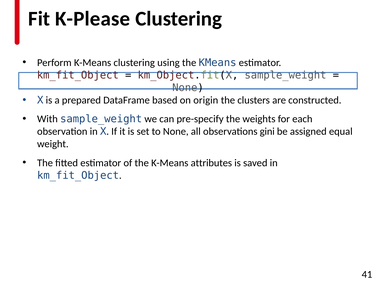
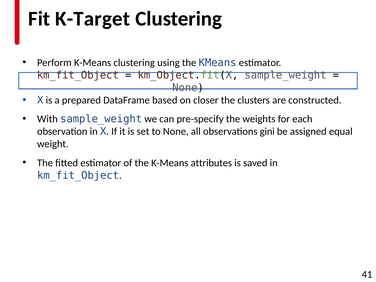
K-Please: K-Please -> K-Target
origin: origin -> closer
